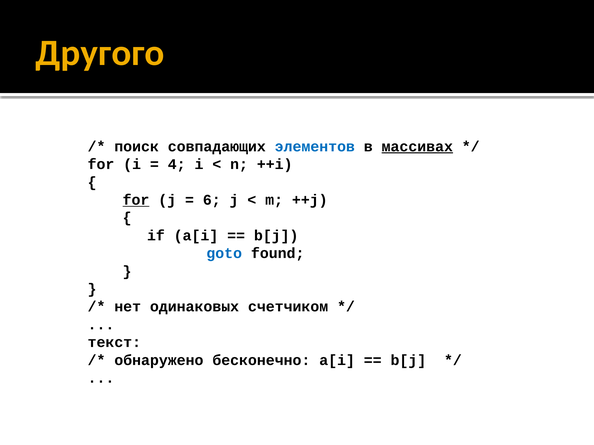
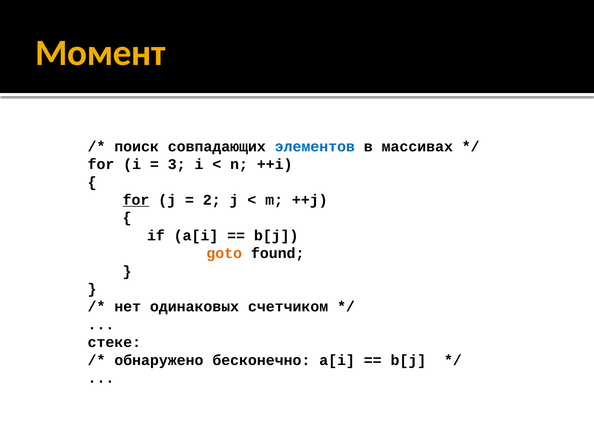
Другого: Другого -> Момент
массивах underline: present -> none
4: 4 -> 3
6: 6 -> 2
goto colour: blue -> orange
текст: текст -> стеке
